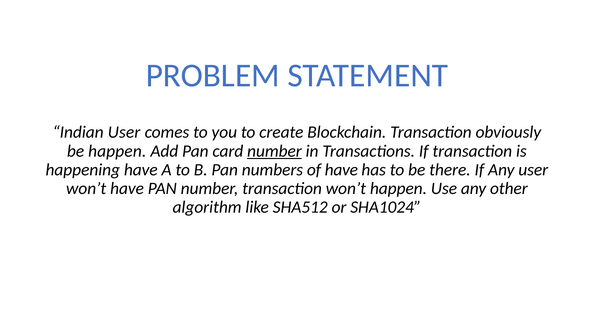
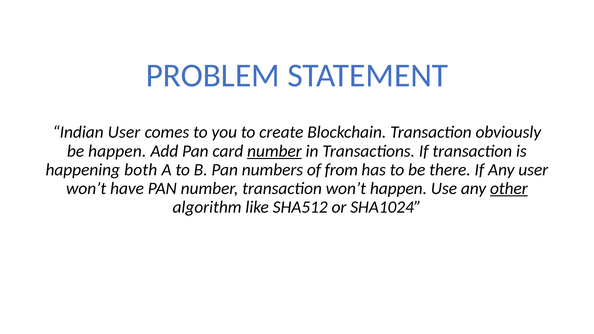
happening have: have -> both
of have: have -> from
other underline: none -> present
